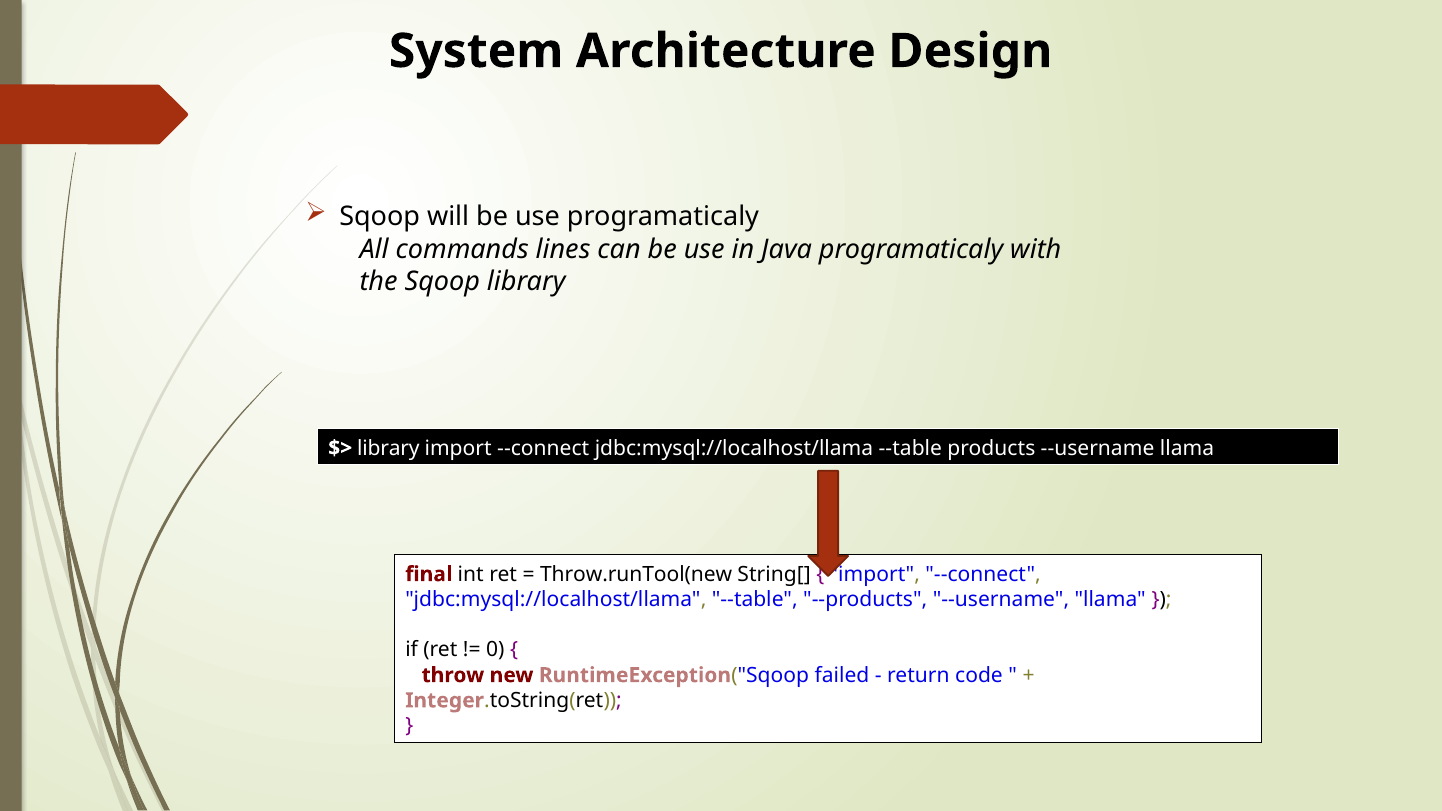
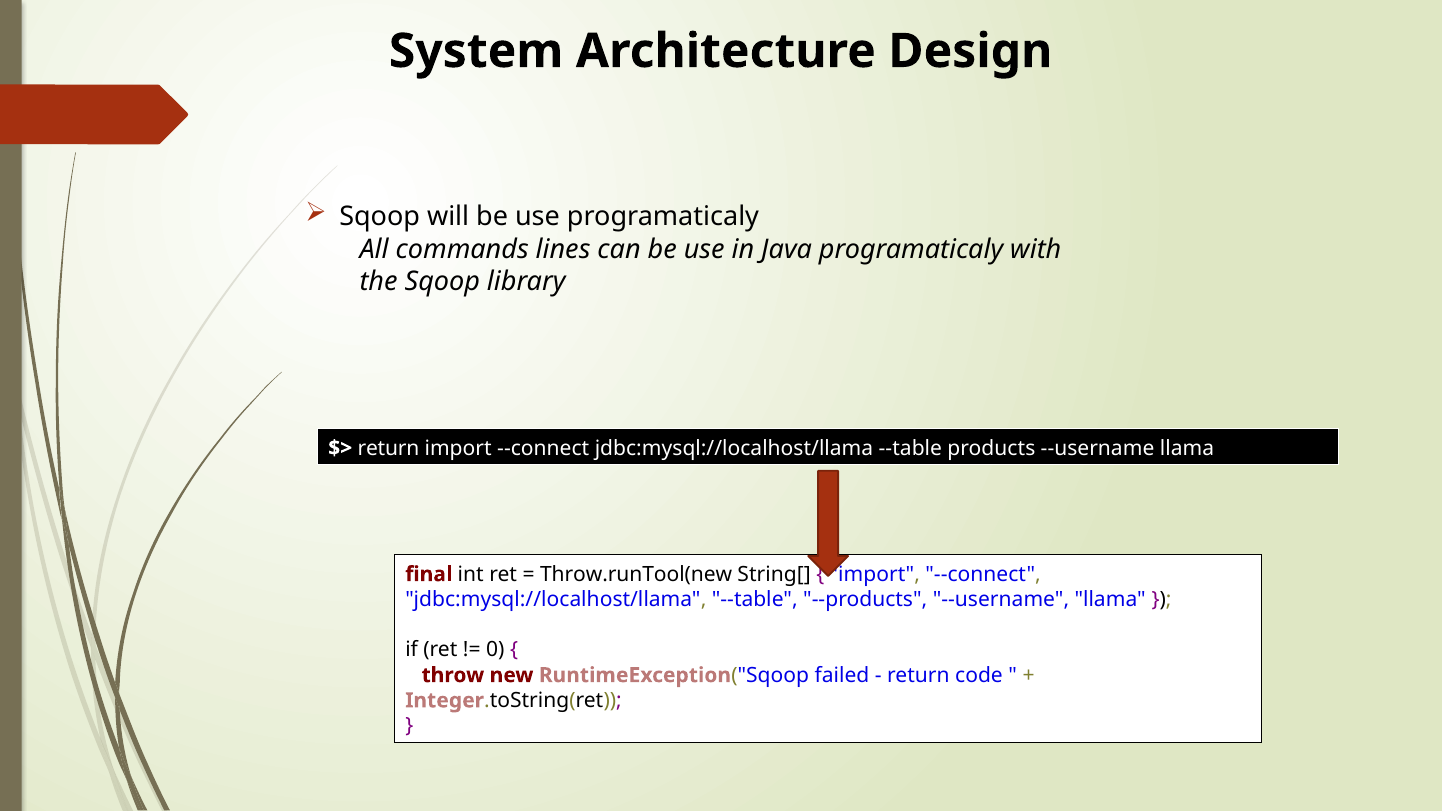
library at (388, 448): library -> return
